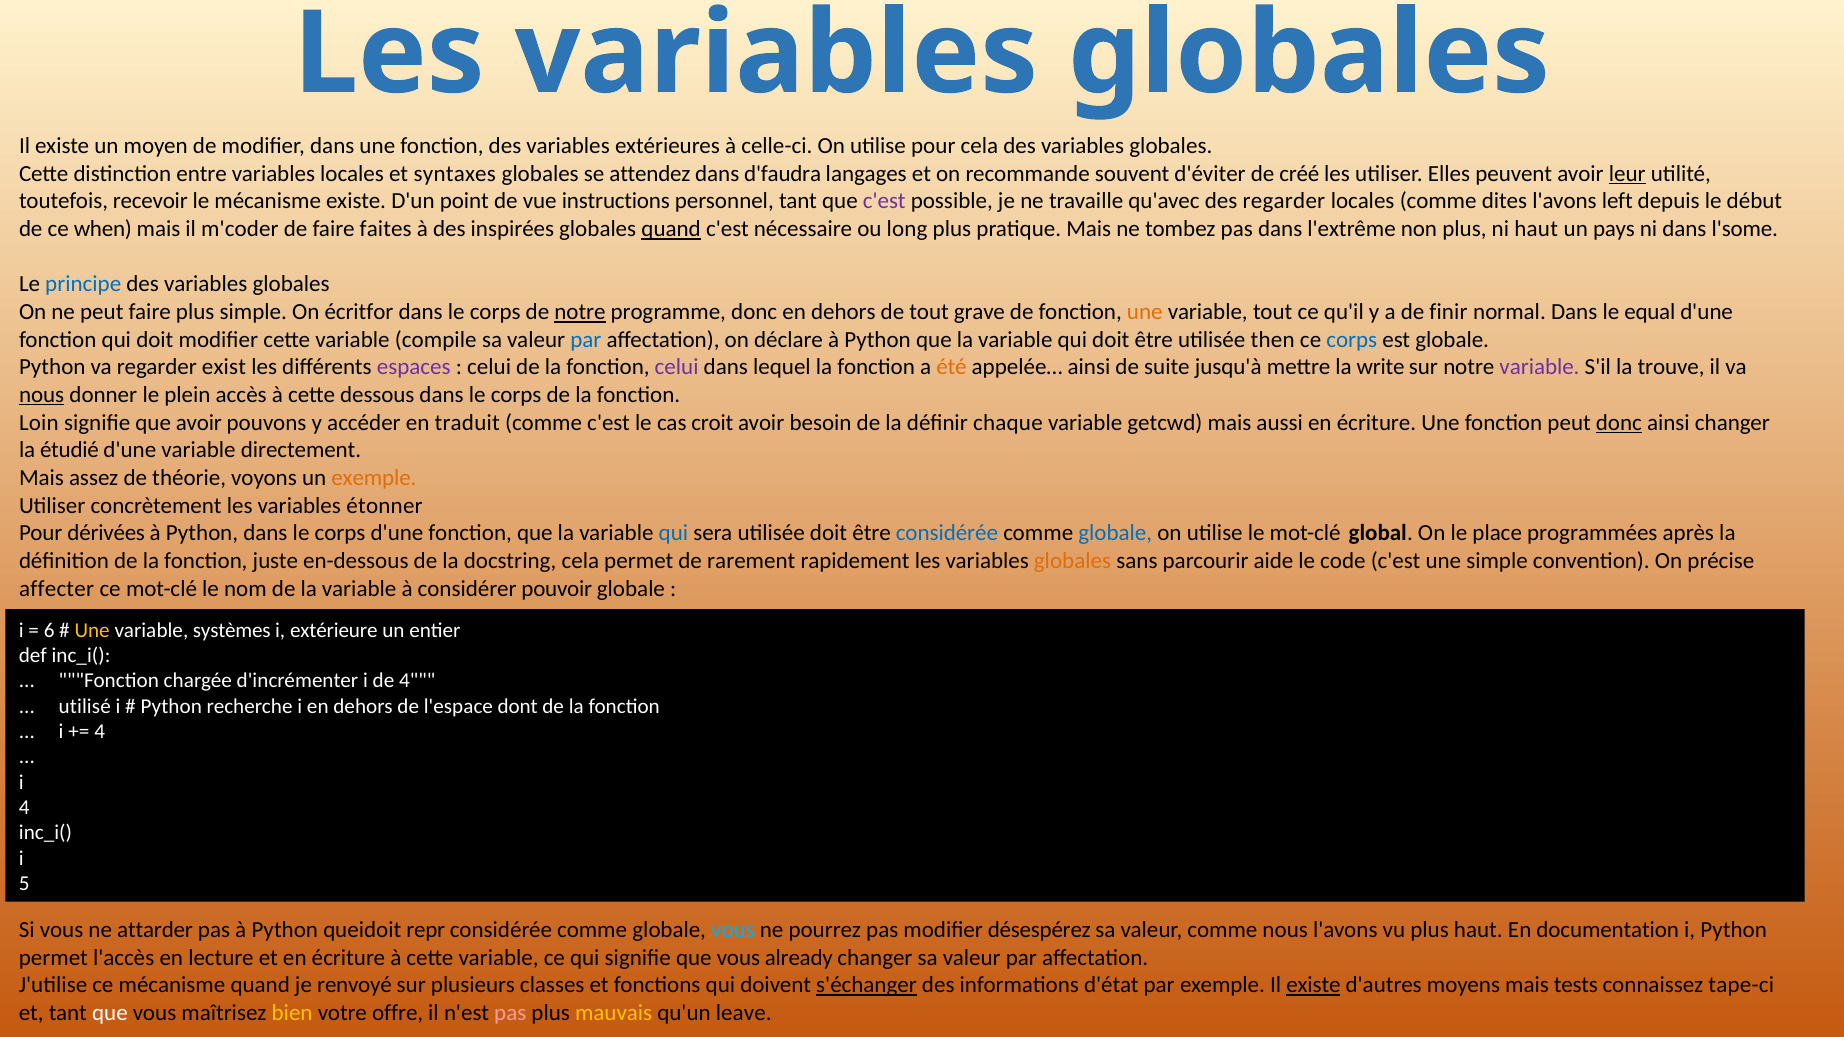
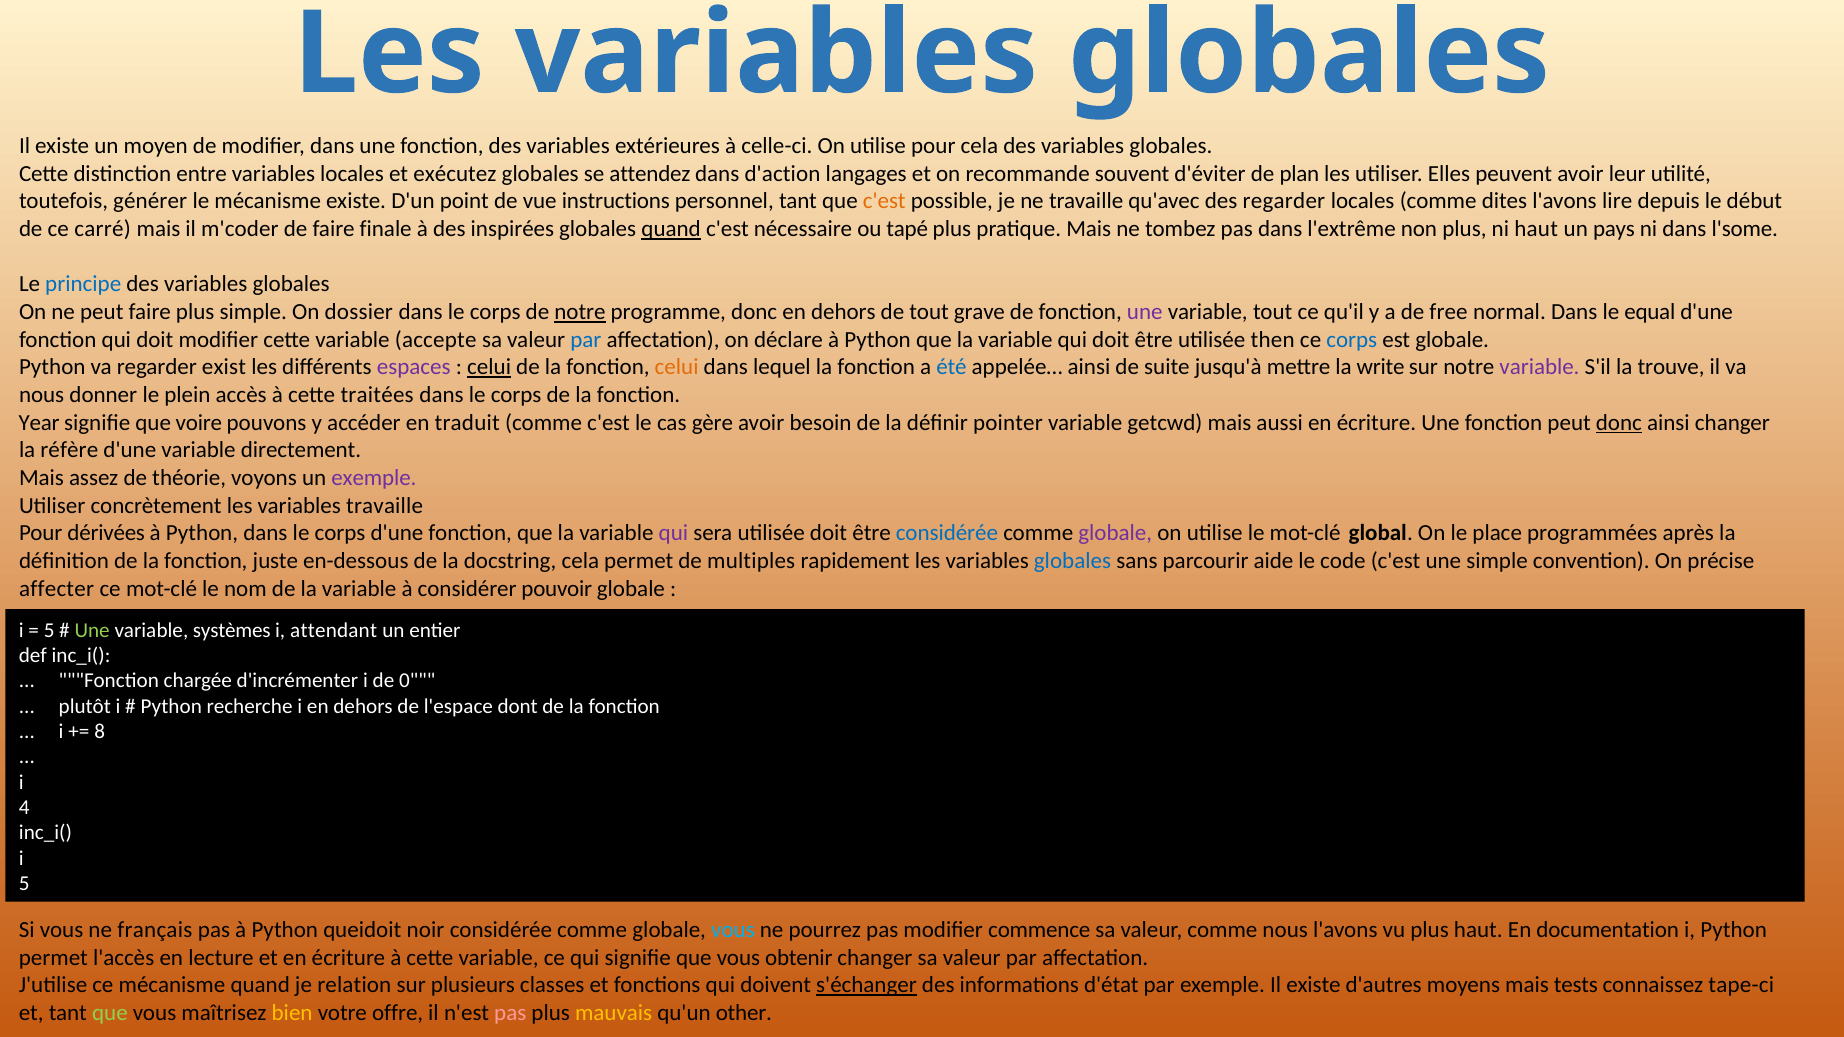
syntaxes: syntaxes -> exécutez
d'faudra: d'faudra -> d'action
créé: créé -> plan
leur underline: present -> none
recevoir: recevoir -> générer
c'est at (884, 201) colour: purple -> orange
left: left -> lire
when: when -> carré
faites: faites -> finale
long: long -> tapé
écritfor: écritfor -> dossier
une at (1145, 312) colour: orange -> purple
finir: finir -> free
compile: compile -> accepte
celui at (489, 367) underline: none -> present
celui at (677, 367) colour: purple -> orange
été colour: orange -> blue
nous at (42, 395) underline: present -> none
dessous: dessous -> traitées
Loin: Loin -> Year
que avoir: avoir -> voire
croit: croit -> gère
chaque: chaque -> pointer
étudié: étudié -> réfère
exemple at (374, 478) colour: orange -> purple
variables étonner: étonner -> travaille
qui at (673, 533) colour: blue -> purple
globale at (1115, 533) colour: blue -> purple
rarement: rarement -> multiples
globales at (1072, 561) colour: orange -> blue
6 at (49, 630): 6 -> 5
Une at (92, 630) colour: yellow -> light green
extérieure: extérieure -> attendant
de 4: 4 -> 0
utilisé: utilisé -> plutôt
4 at (100, 732): 4 -> 8
attarder: attarder -> français
repr: repr -> noir
désespérez: désespérez -> commence
already: already -> obtenir
renvoyé: renvoyé -> relation
existe at (1313, 985) underline: present -> none
que at (110, 1013) colour: white -> light green
leave: leave -> other
